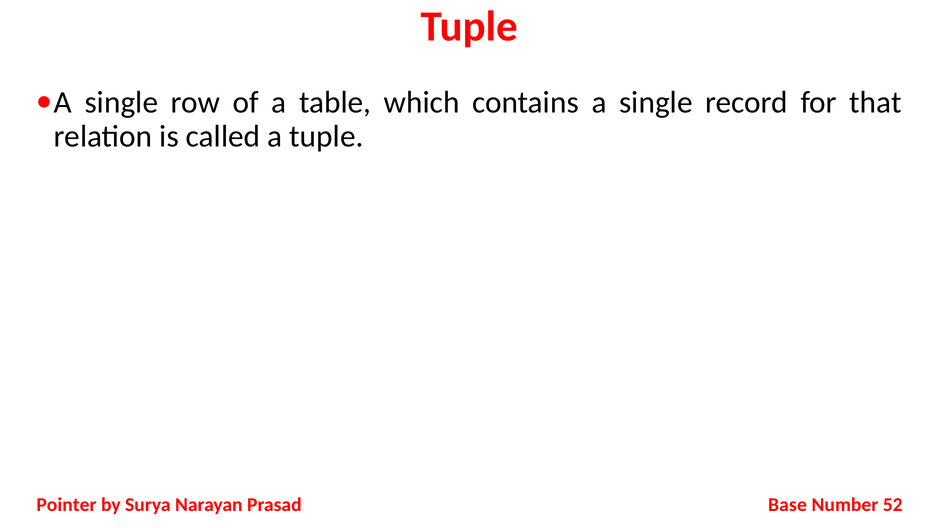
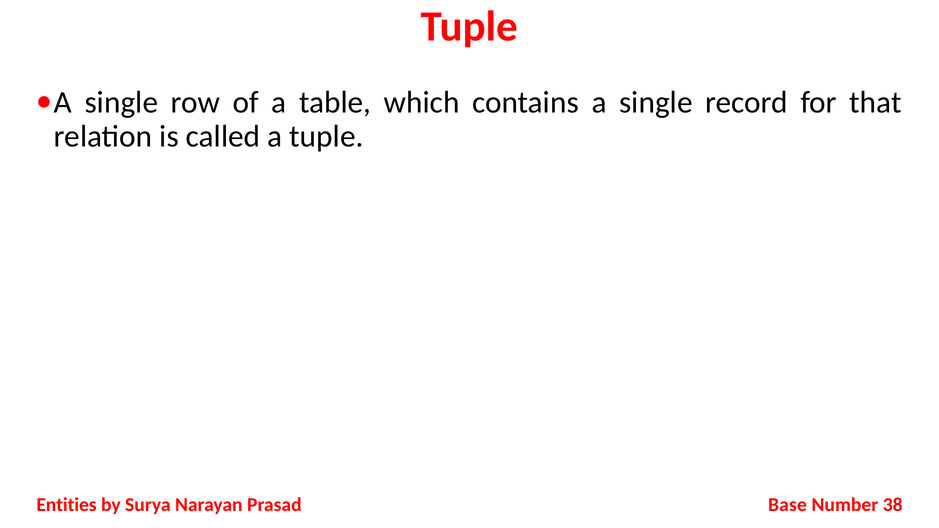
Pointer: Pointer -> Entities
52: 52 -> 38
